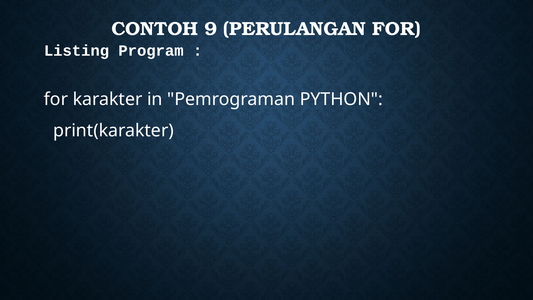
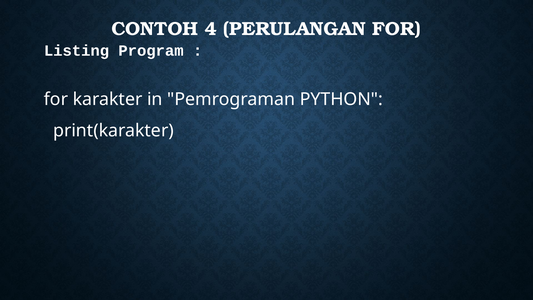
9: 9 -> 4
